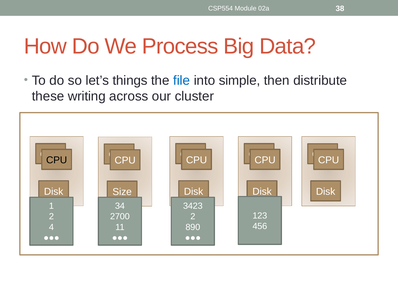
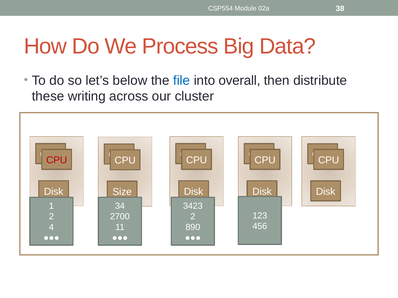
things: things -> below
simple: simple -> overall
CPU at (57, 160) colour: black -> red
